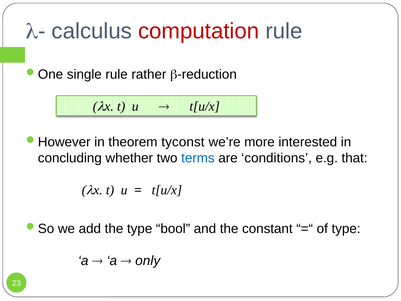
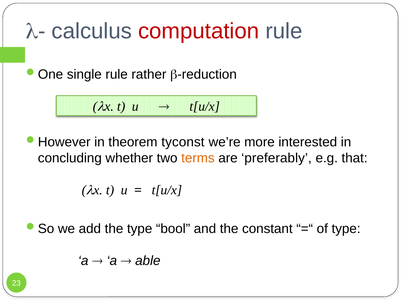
terms colour: blue -> orange
conditions: conditions -> preferably
only: only -> able
